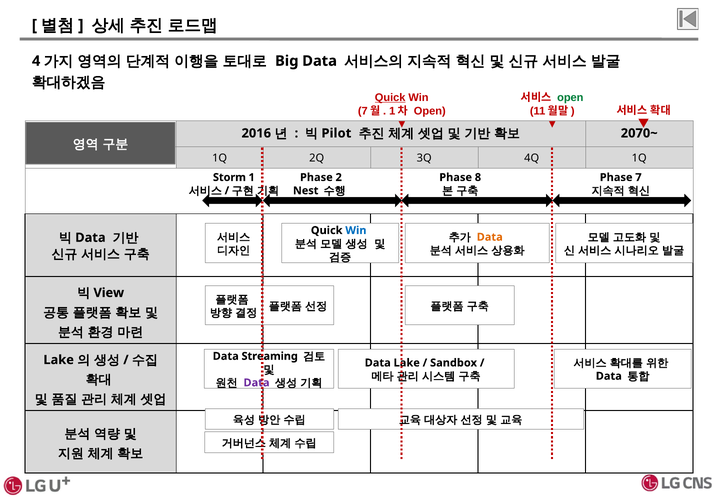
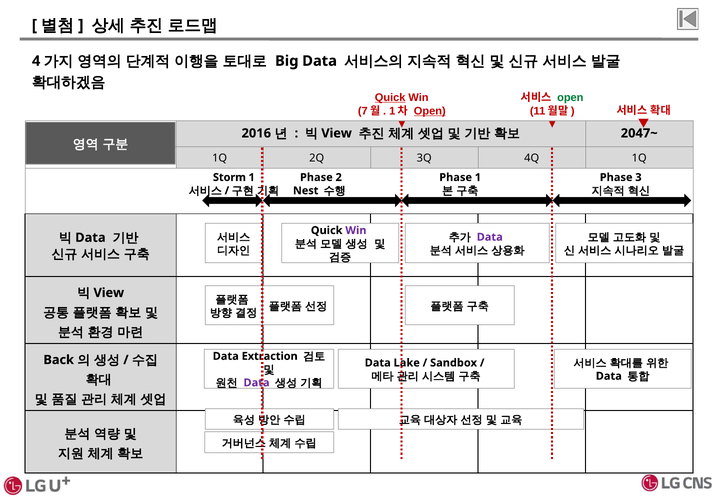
Open at (430, 111) underline: none -> present
Pilot at (336, 133): Pilot -> View
2070~: 2070~ -> 2047~
Phase 8: 8 -> 1
7: 7 -> 3
Win at (356, 230) colour: blue -> purple
Data at (490, 237) colour: orange -> purple
Streaming: Streaming -> Extraction
Lake at (59, 360): Lake -> Back
